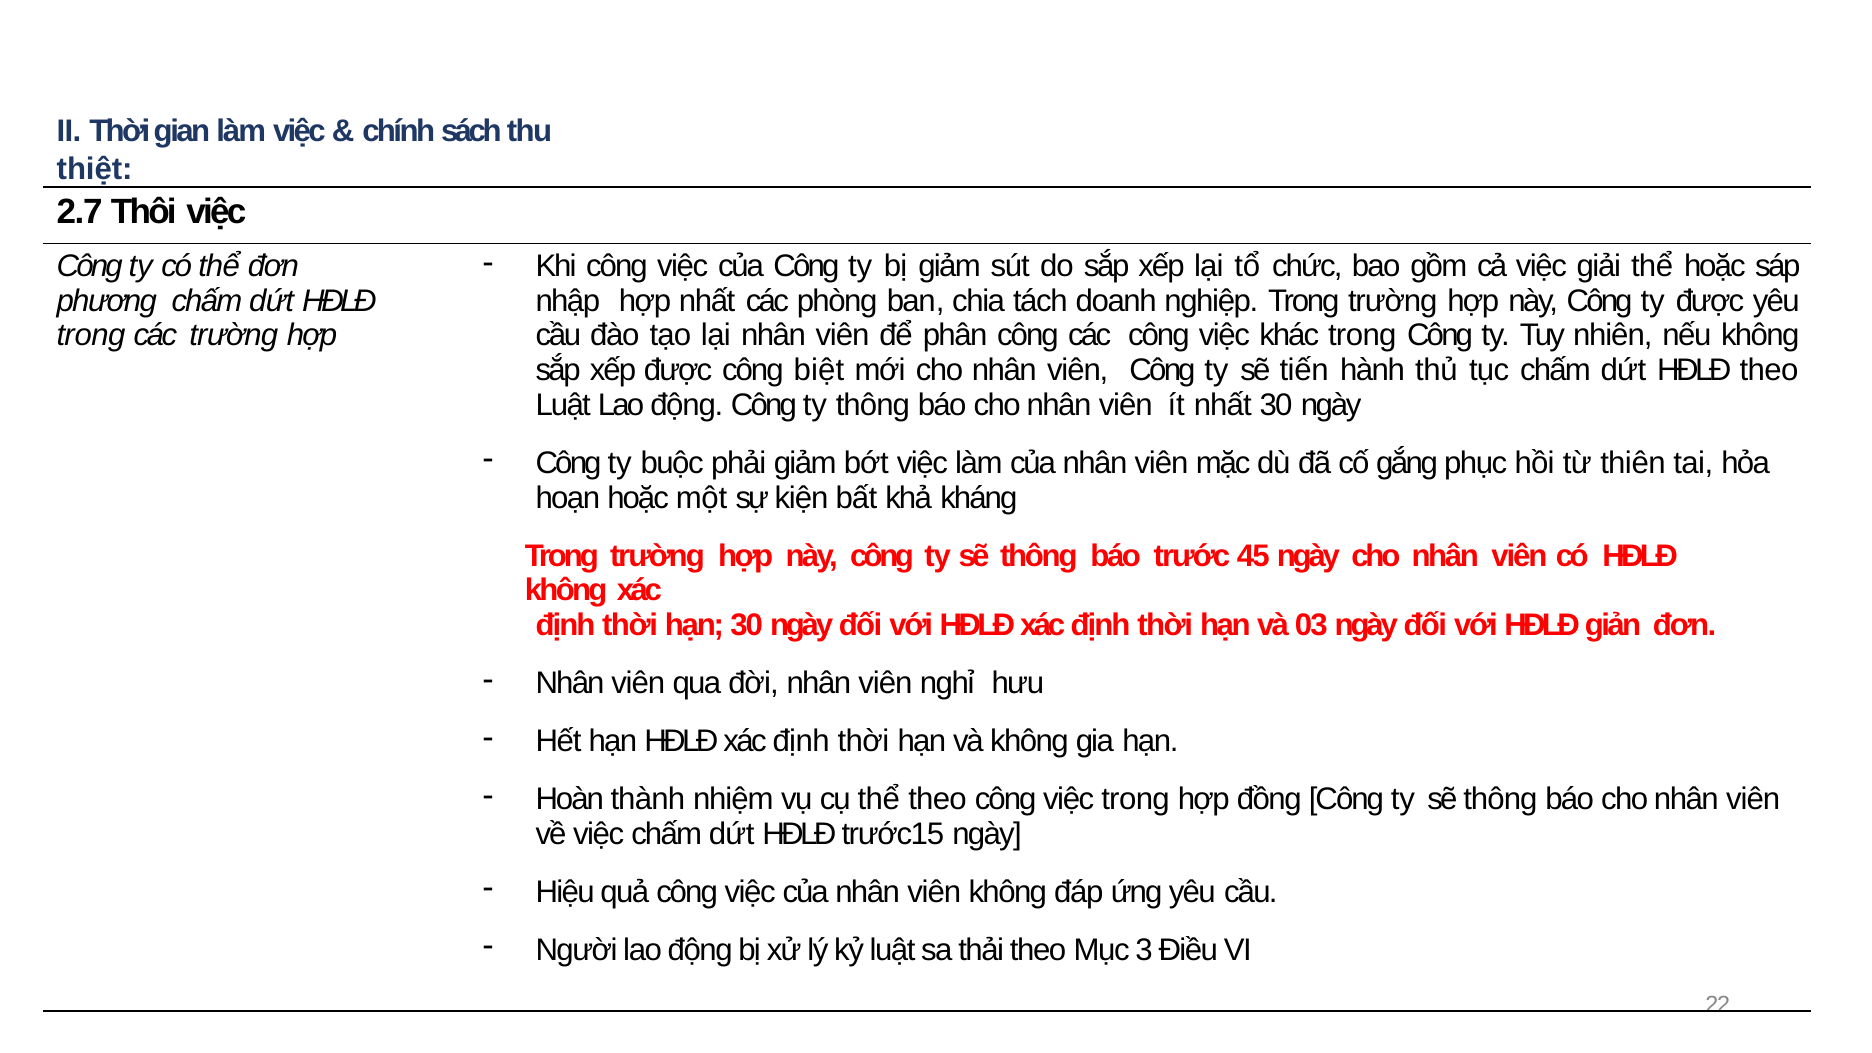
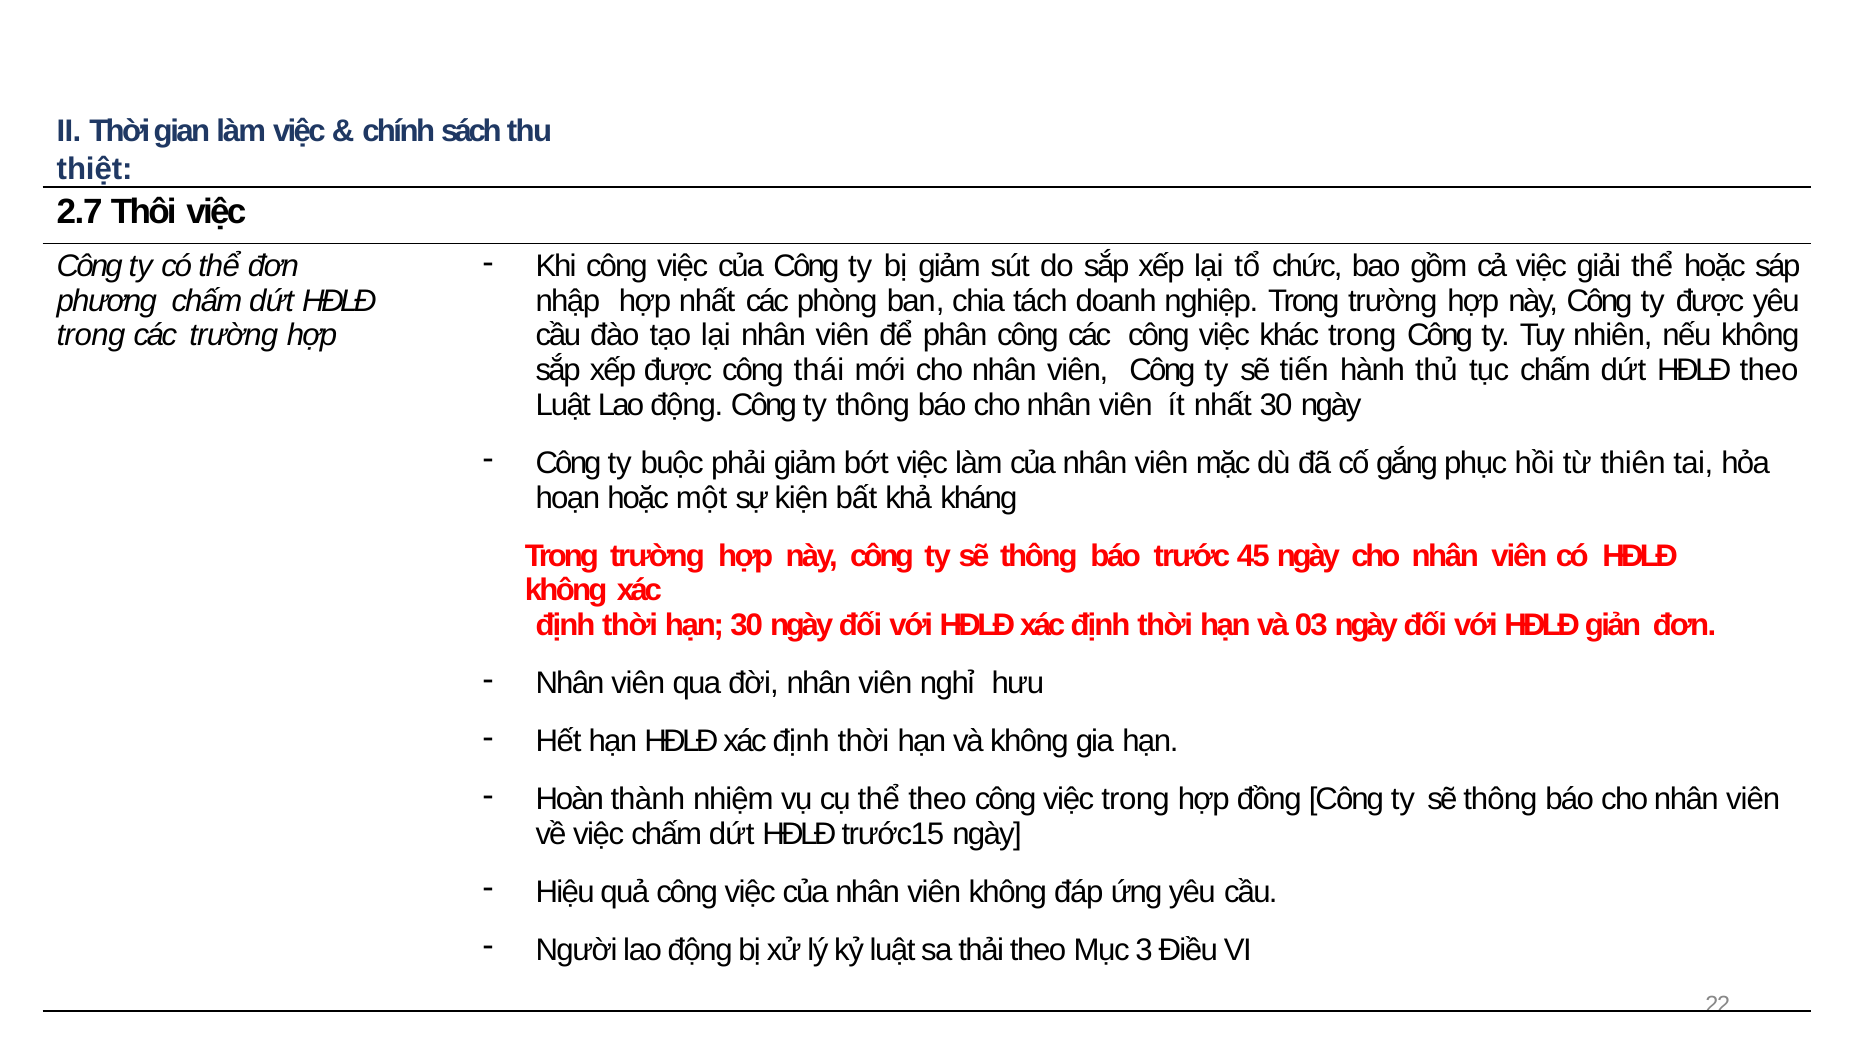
biệt: biệt -> thái
